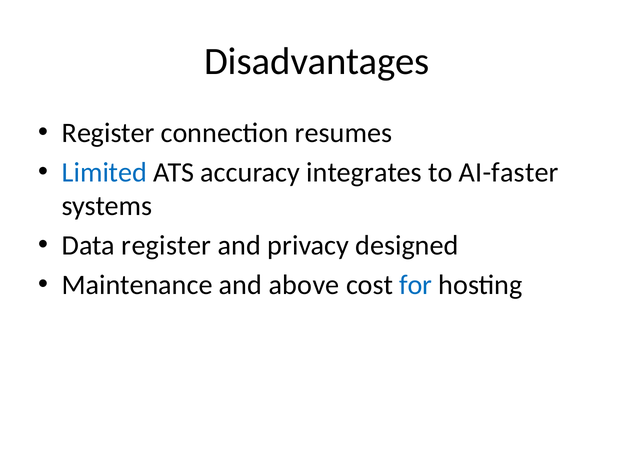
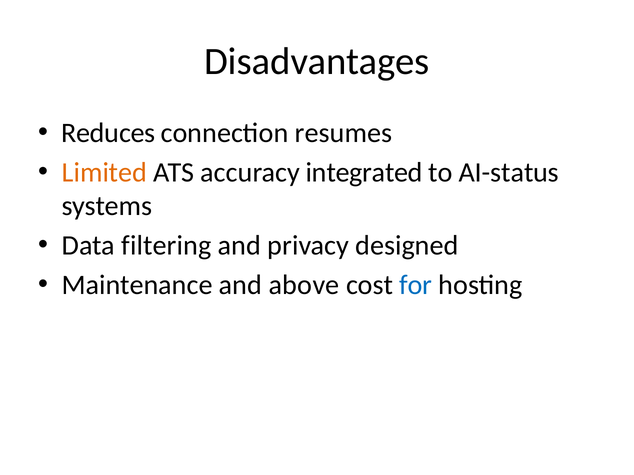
Register at (108, 133): Register -> Reduces
Limited colour: blue -> orange
integrates: integrates -> integrated
AI-faster: AI-faster -> AI-status
Data register: register -> filtering
